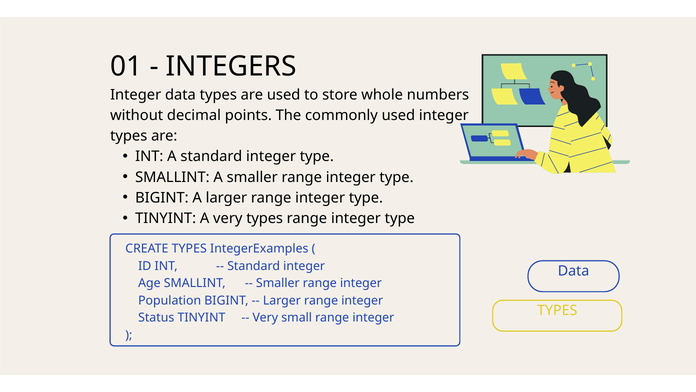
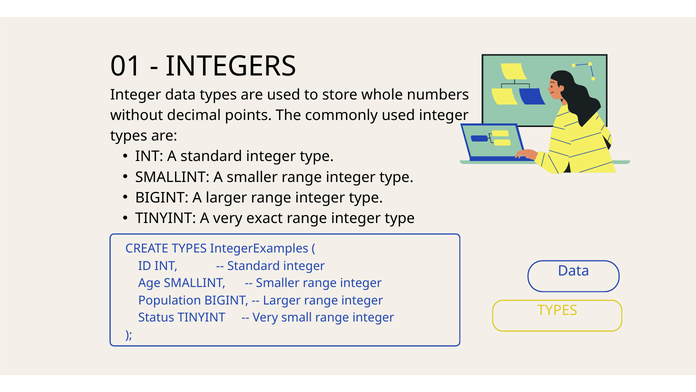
very types: types -> exact
